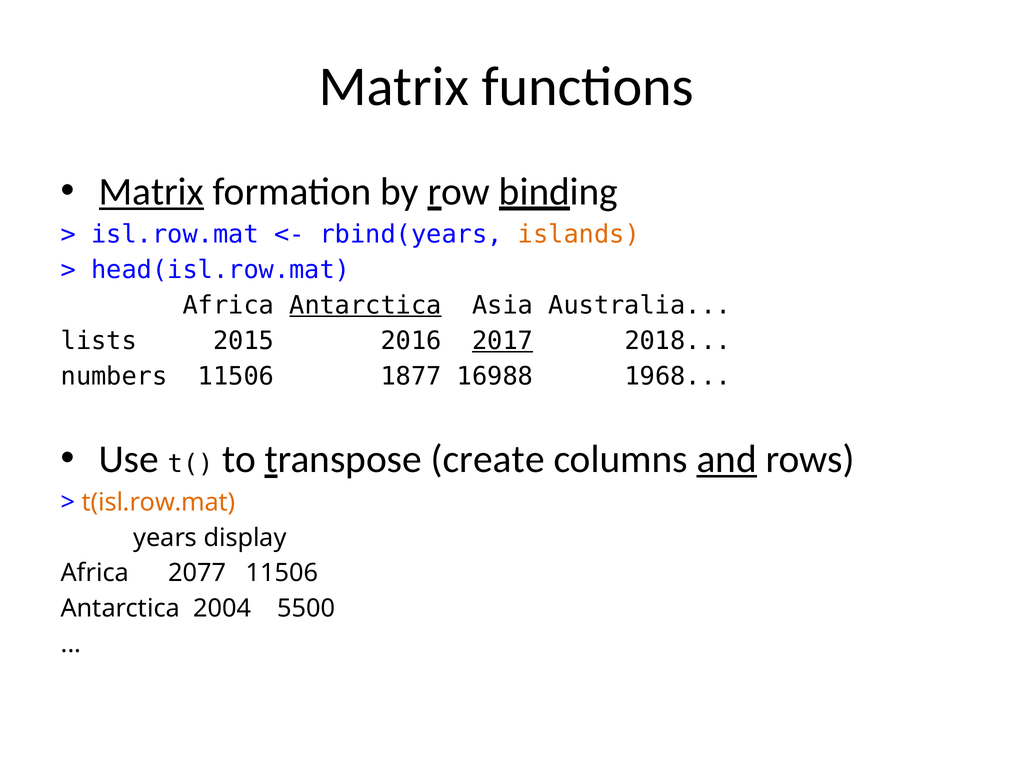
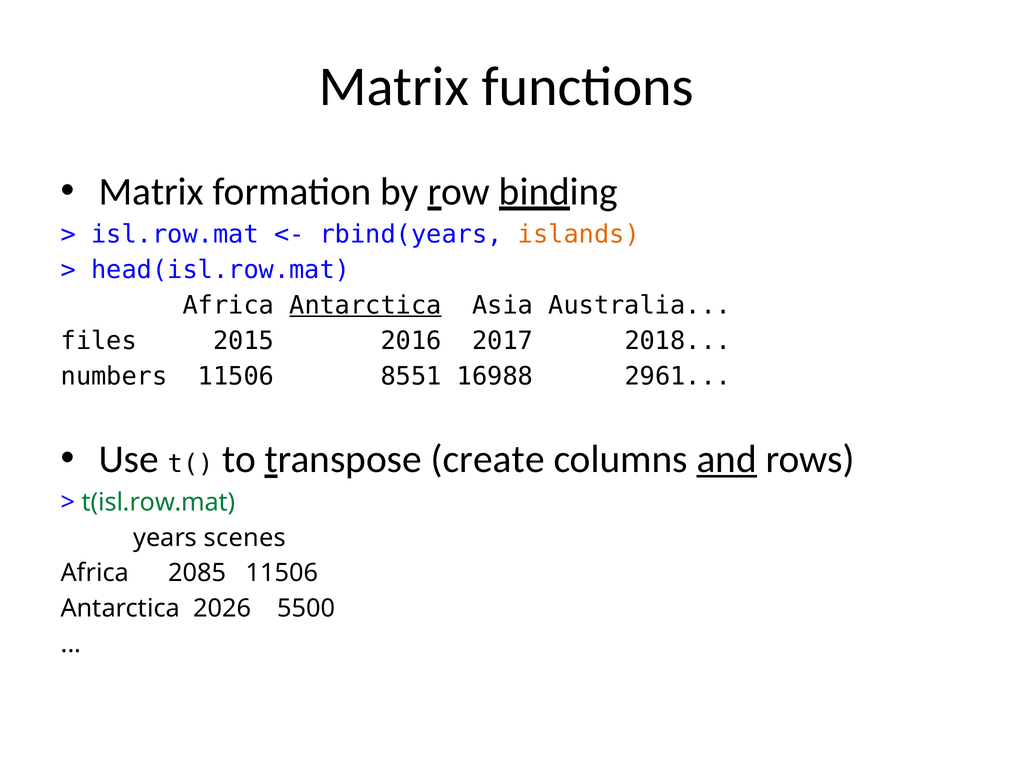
Matrix at (151, 192) underline: present -> none
lists: lists -> files
2017 underline: present -> none
1877: 1877 -> 8551
1968: 1968 -> 2961
t(isl.row.mat colour: orange -> green
display: display -> scenes
2077: 2077 -> 2085
2004: 2004 -> 2026
